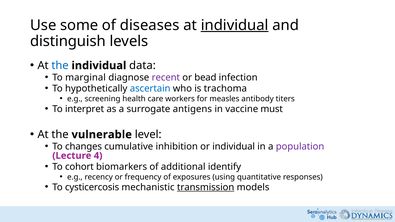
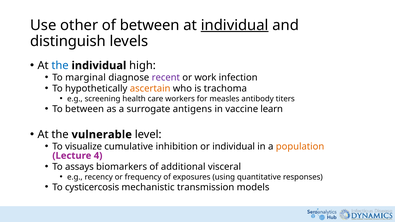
some: some -> other
of diseases: diseases -> between
data: data -> high
bead: bead -> work
ascertain colour: blue -> orange
To interpret: interpret -> between
must: must -> learn
changes: changes -> visualize
population colour: purple -> orange
cohort: cohort -> assays
identify: identify -> visceral
transmission underline: present -> none
